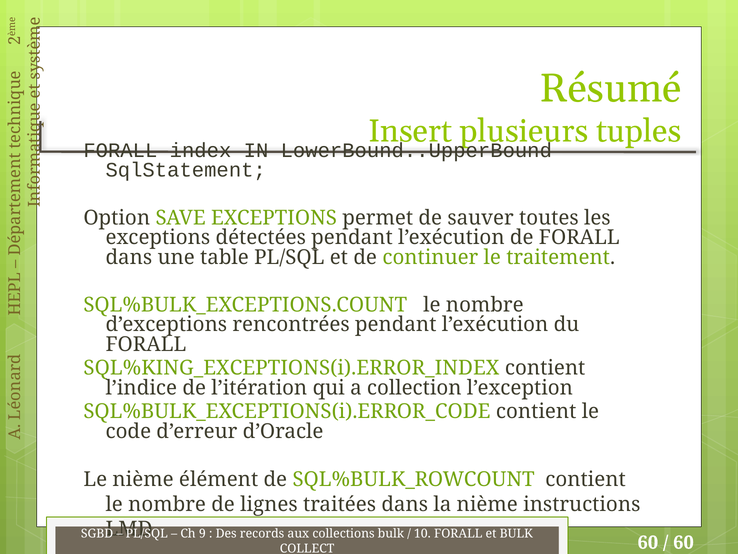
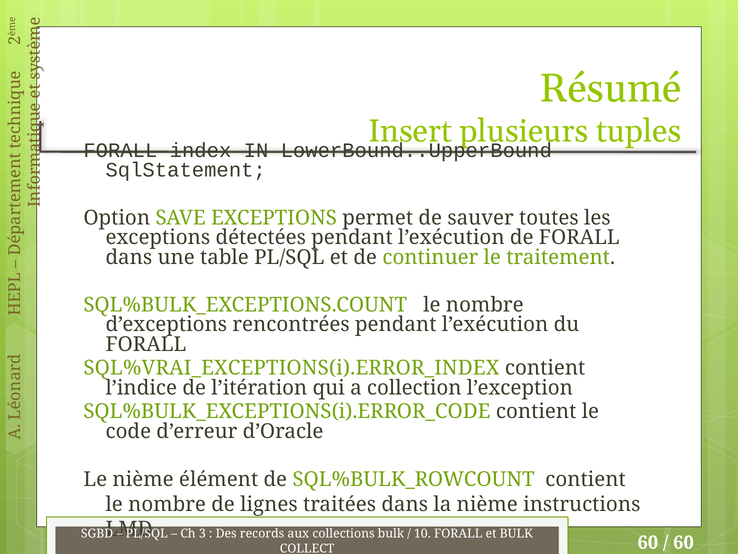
SQL%KING_EXCEPTIONS(i).ERROR_INDEX: SQL%KING_EXCEPTIONS(i).ERROR_INDEX -> SQL%VRAI_EXCEPTIONS(i).ERROR_INDEX
9: 9 -> 3
